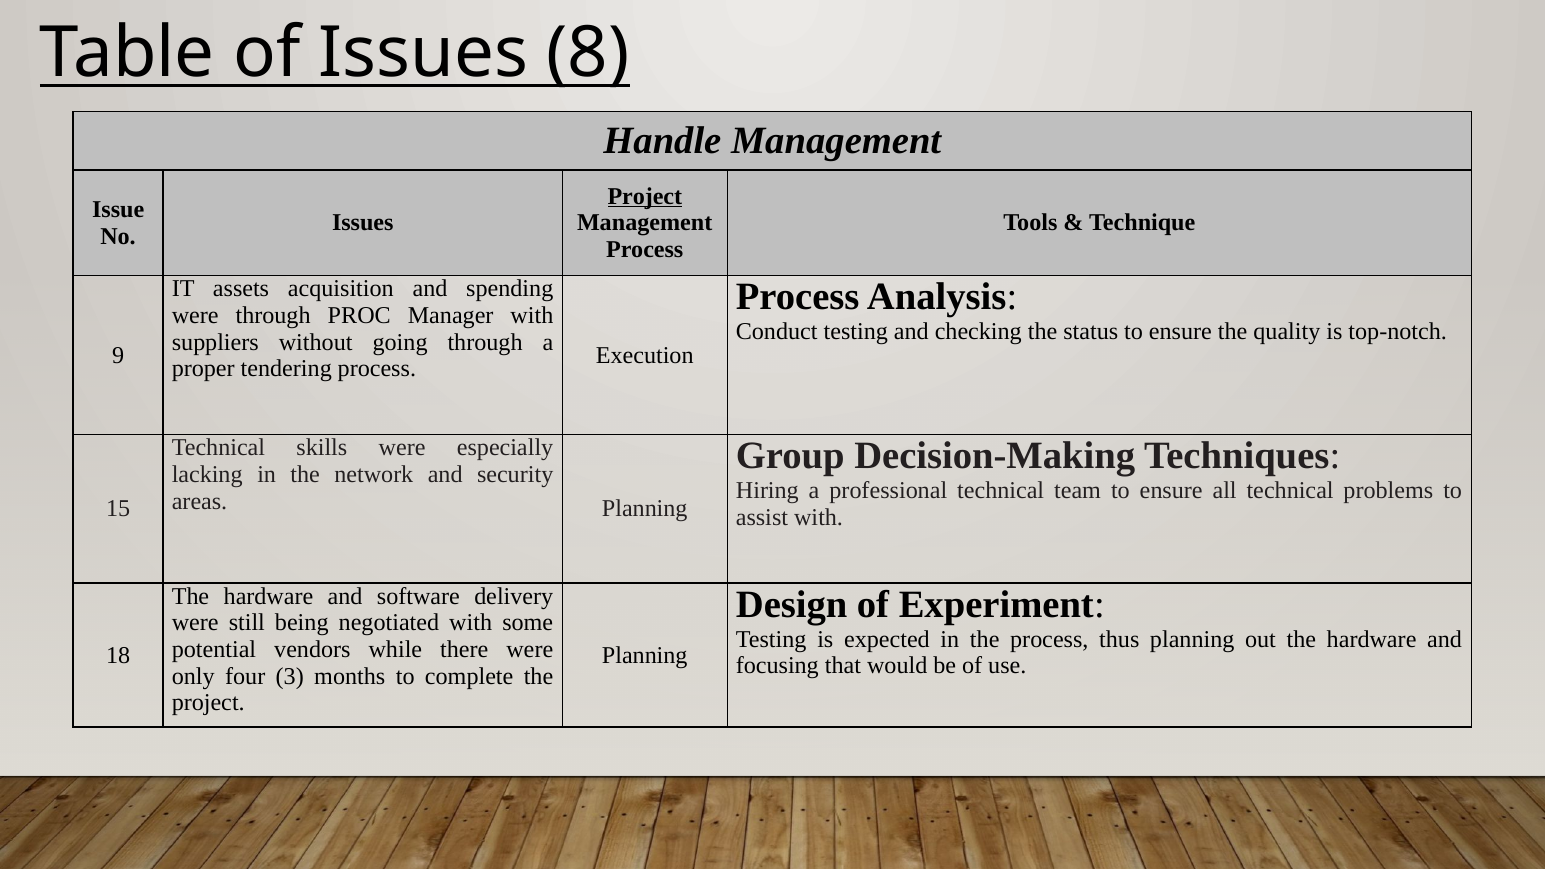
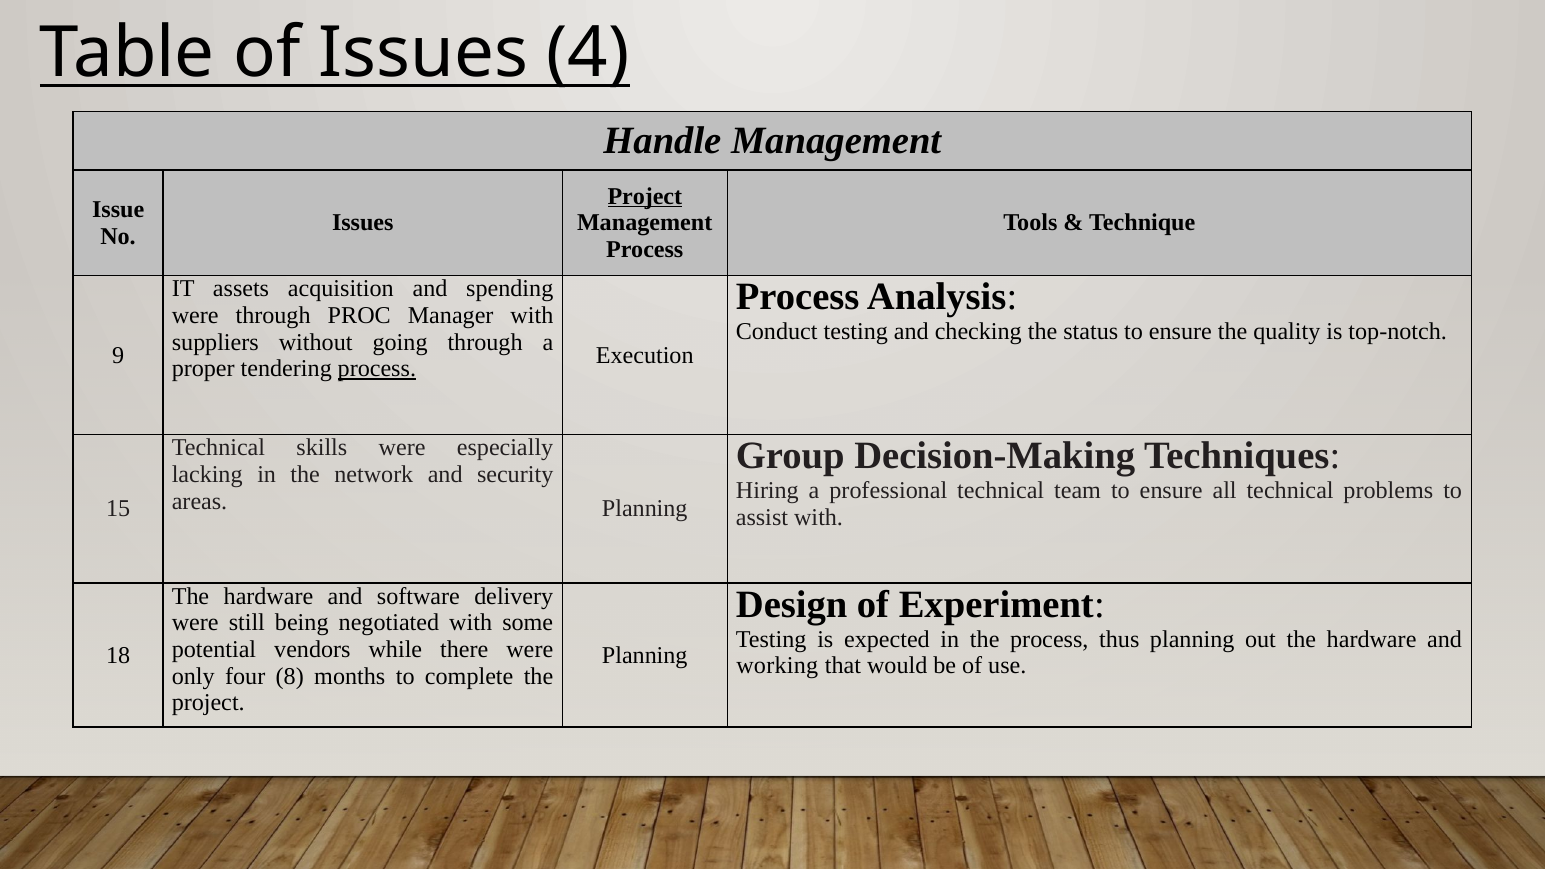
8: 8 -> 4
process at (377, 369) underline: none -> present
focusing: focusing -> working
3: 3 -> 8
